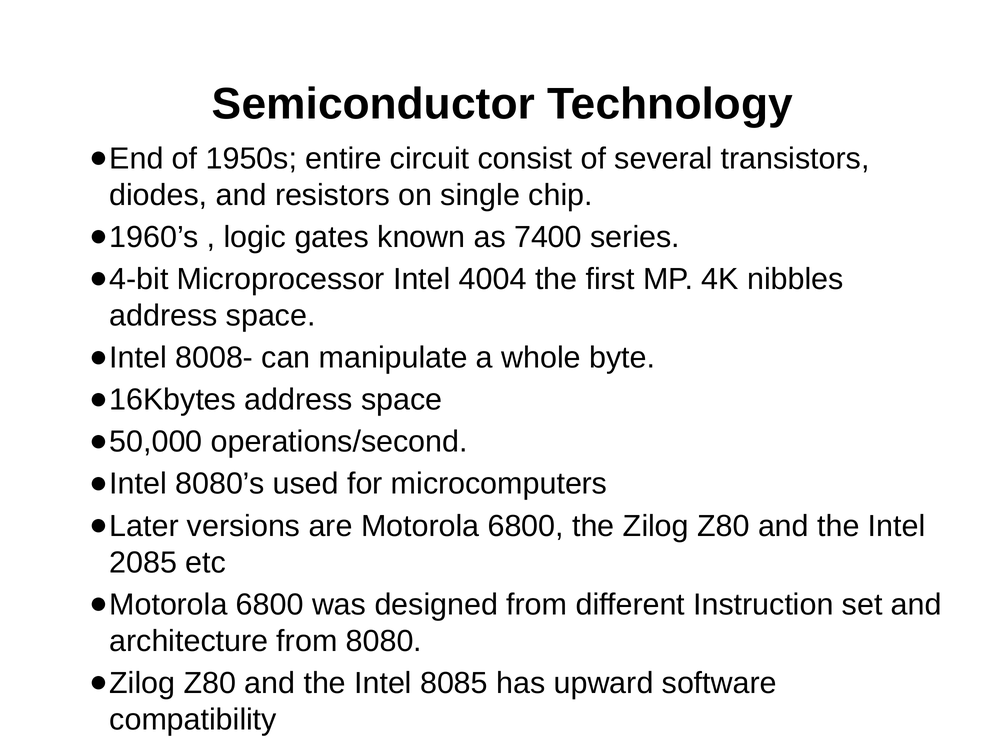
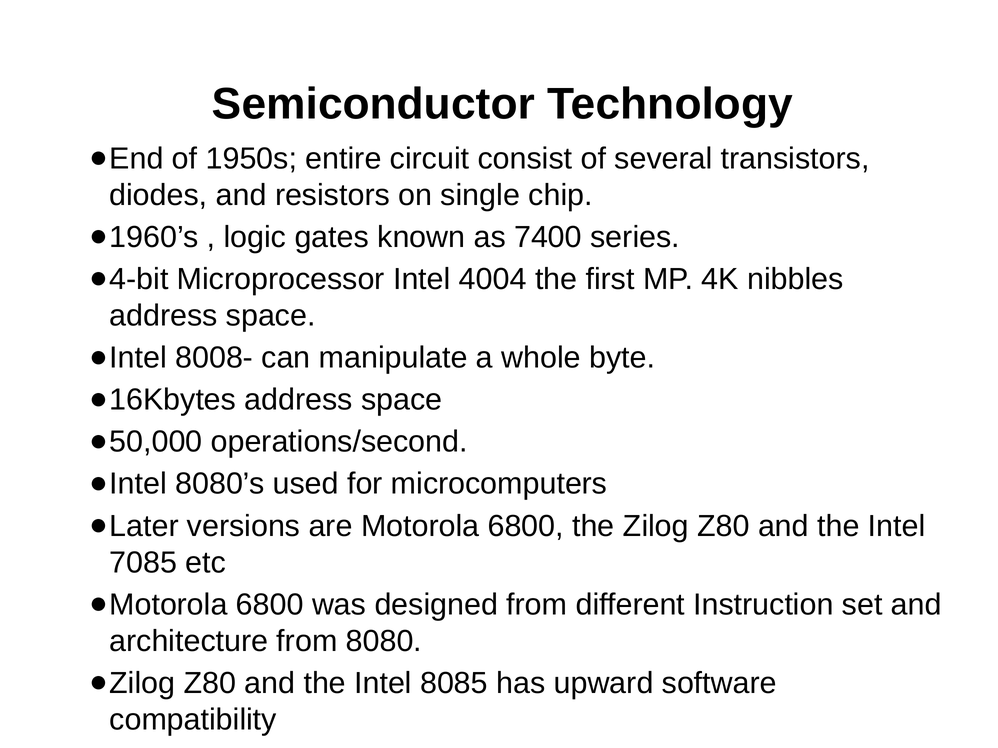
2085: 2085 -> 7085
